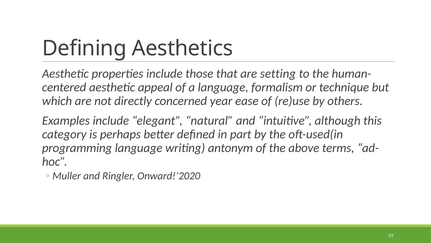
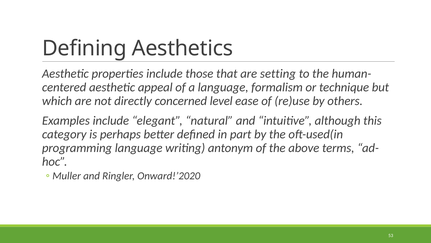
year: year -> level
